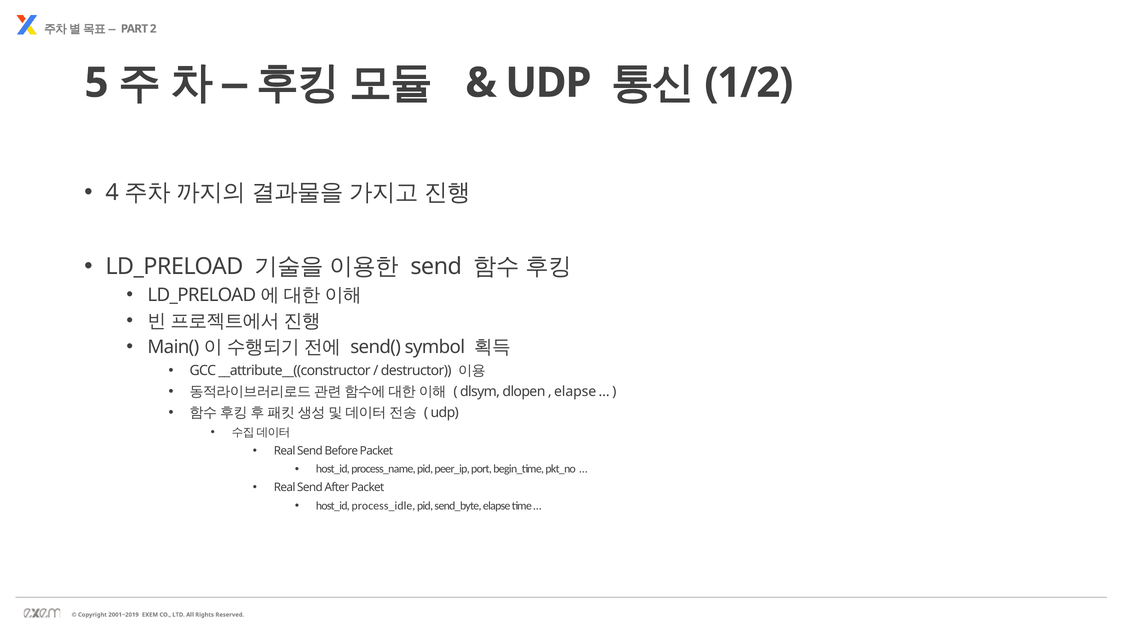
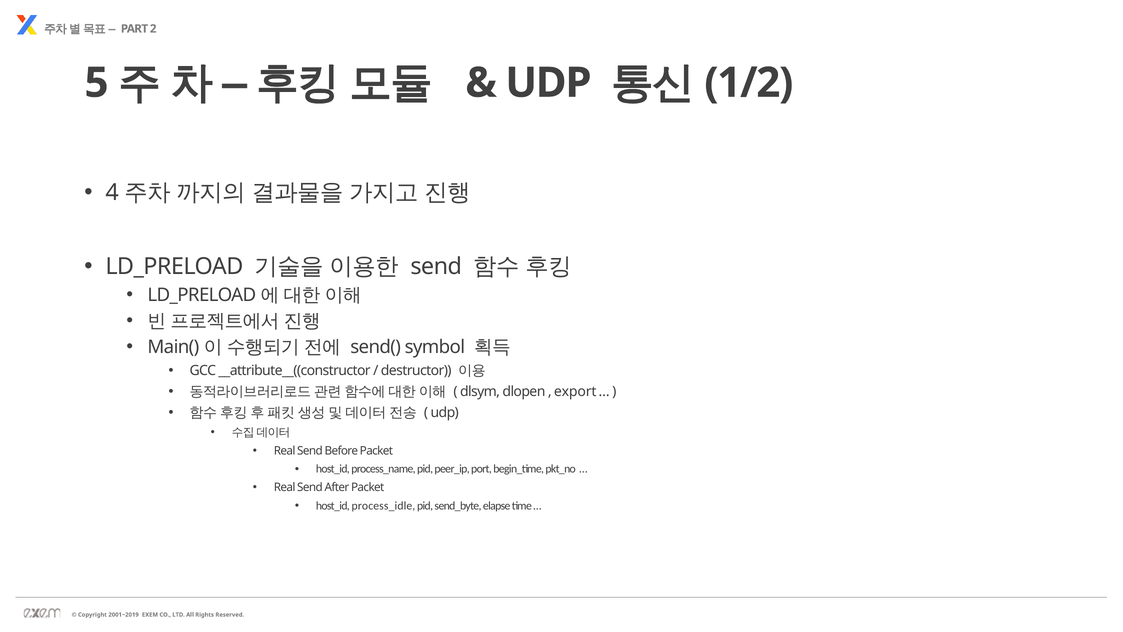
elapse at (575, 391): elapse -> export
